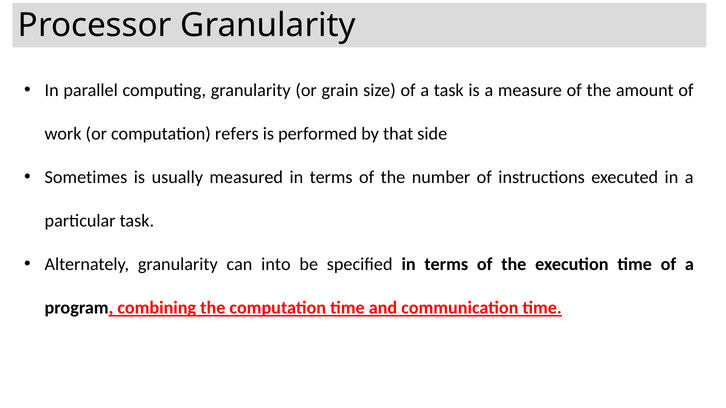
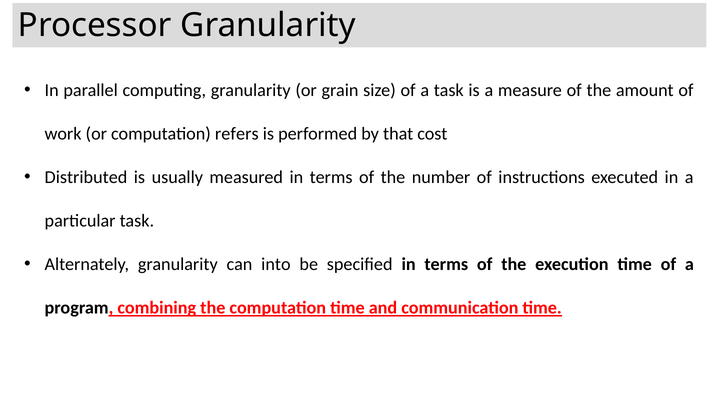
side: side -> cost
Sometimes: Sometimes -> Distributed
